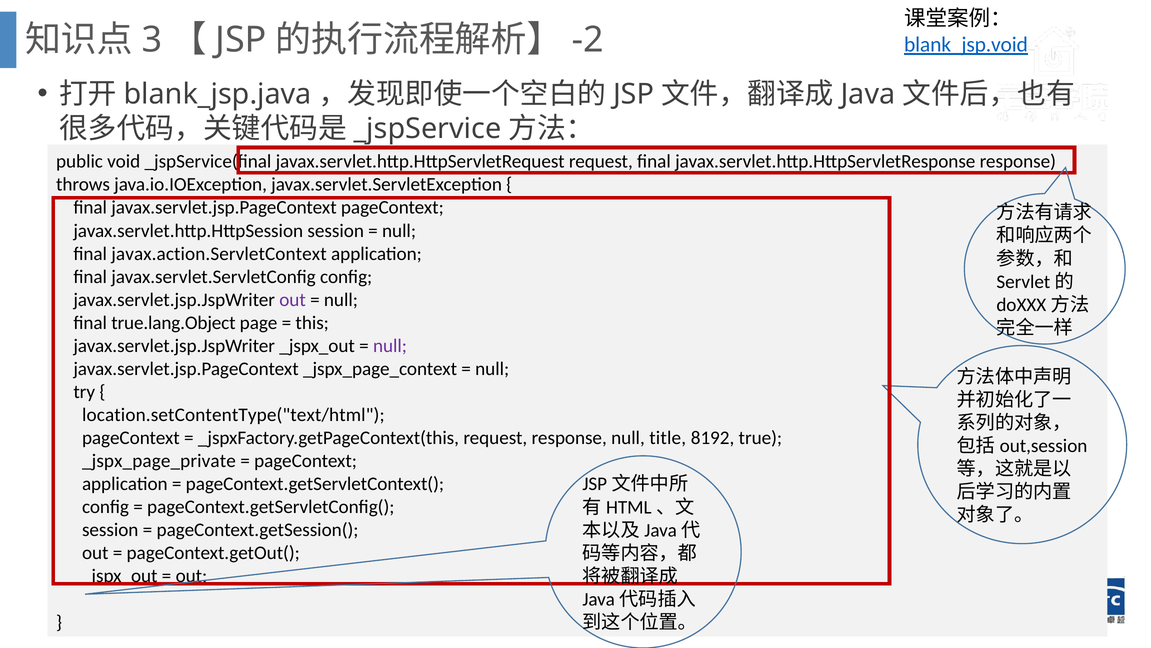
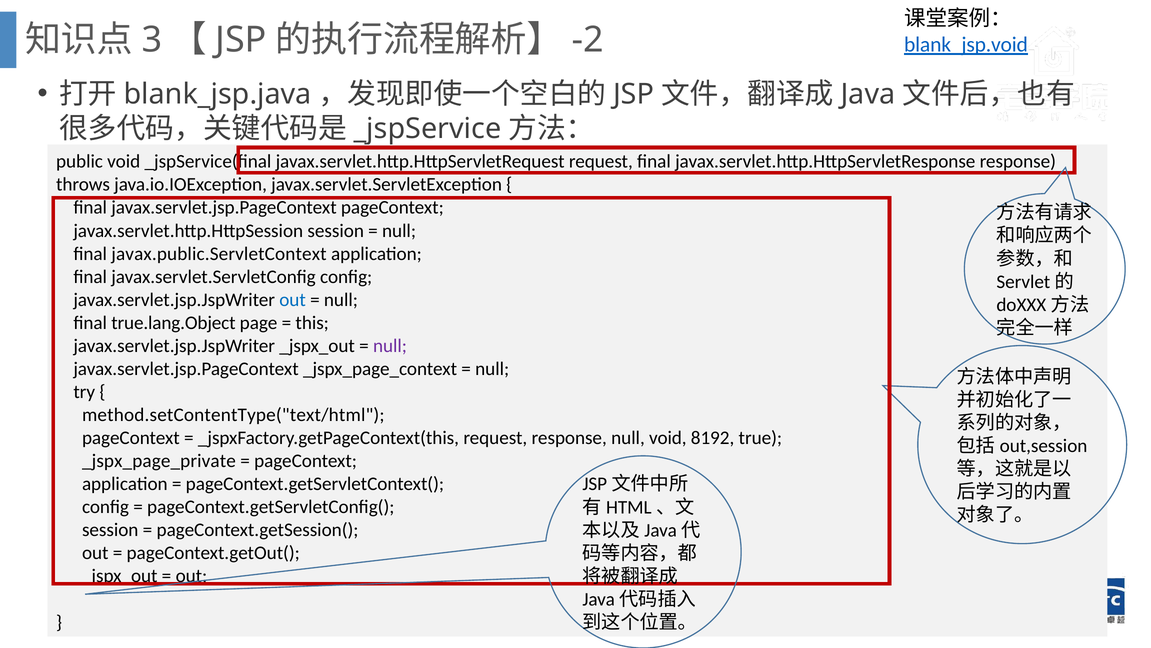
javax.action.ServletContext: javax.action.ServletContext -> javax.public.ServletContext
out at (293, 300) colour: purple -> blue
location.setContentType("text/html: location.setContentType("text/html -> method.setContentType("text/html
null title: title -> void
